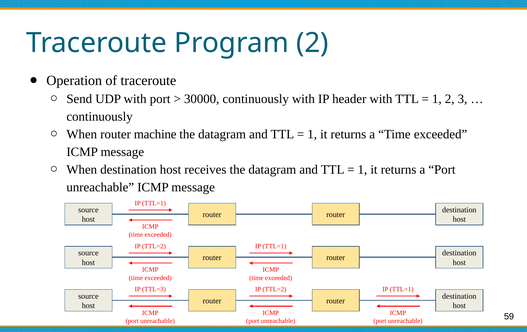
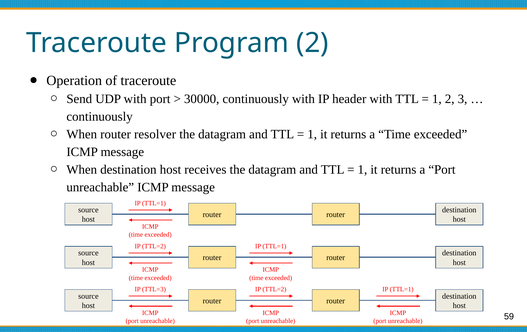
machine: machine -> resolver
